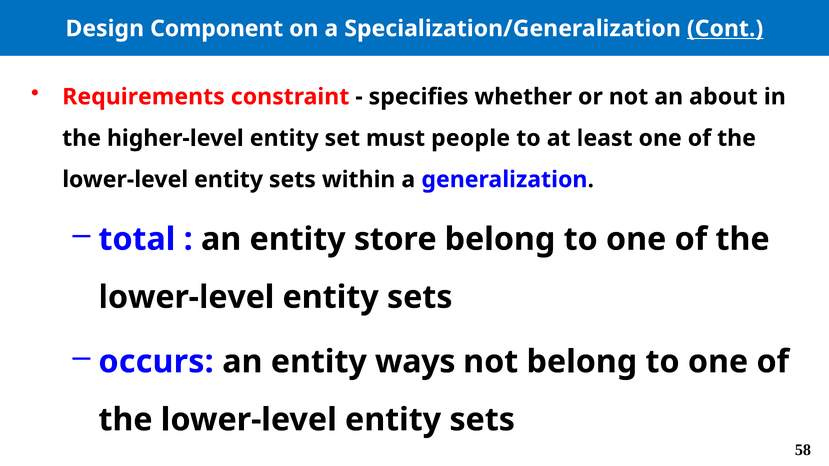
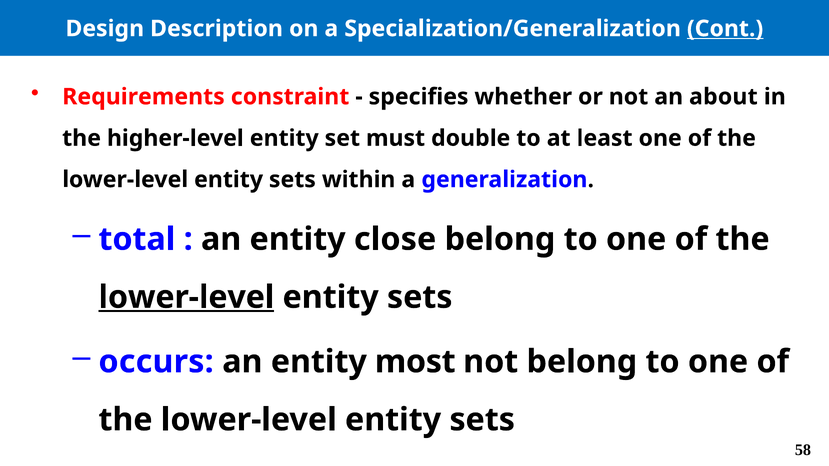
Component: Component -> Description
people: people -> double
store: store -> close
lower-level at (186, 297) underline: none -> present
ways: ways -> most
